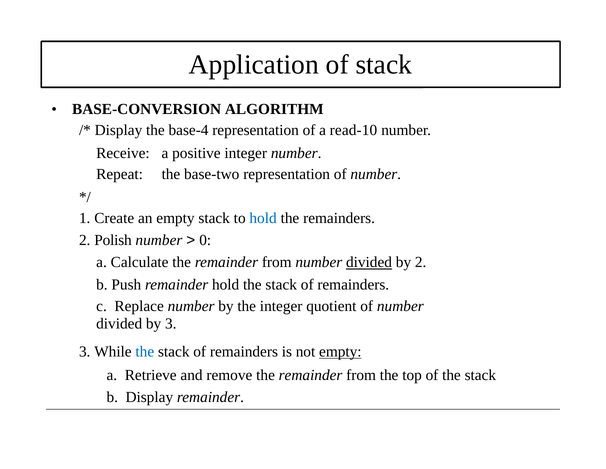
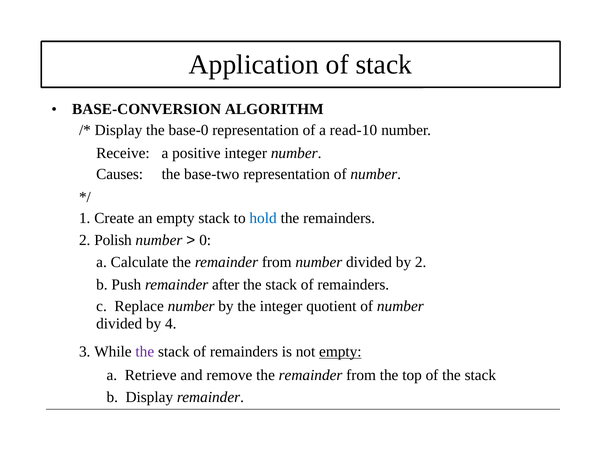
base-4: base-4 -> base-0
Repeat: Repeat -> Causes
divided at (369, 262) underline: present -> none
remainder hold: hold -> after
by 3: 3 -> 4
the at (145, 351) colour: blue -> purple
